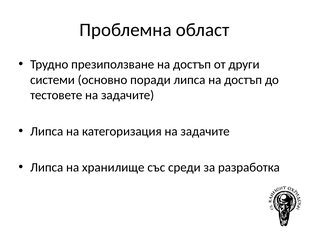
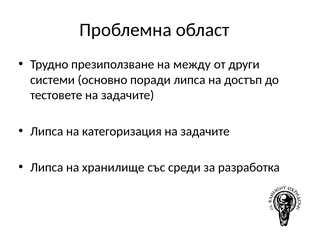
презиползване на достъп: достъп -> между
